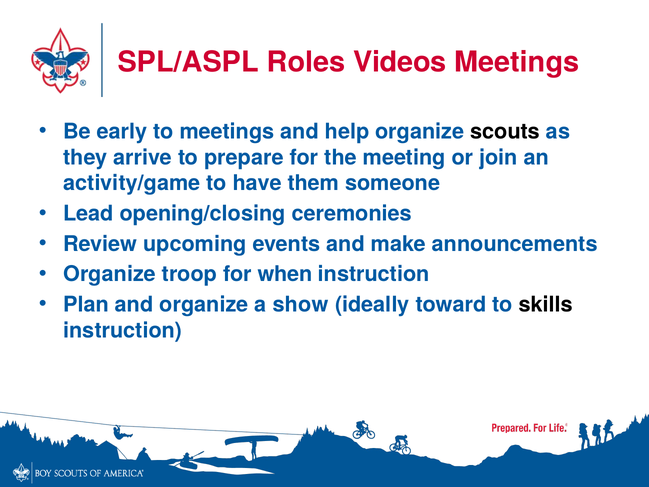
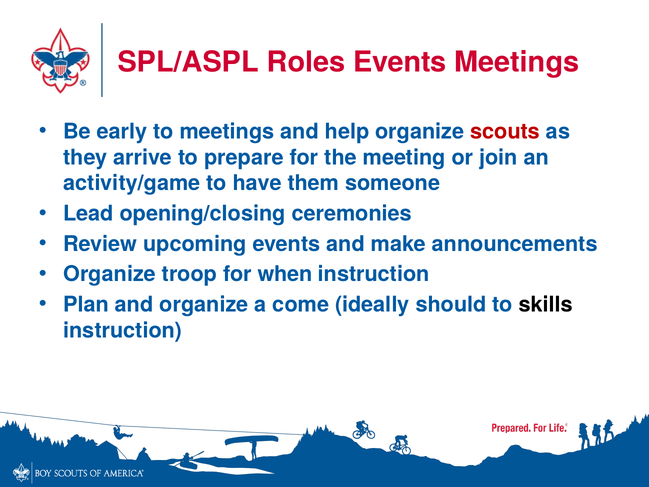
Roles Videos: Videos -> Events
scouts colour: black -> red
show: show -> come
toward: toward -> should
